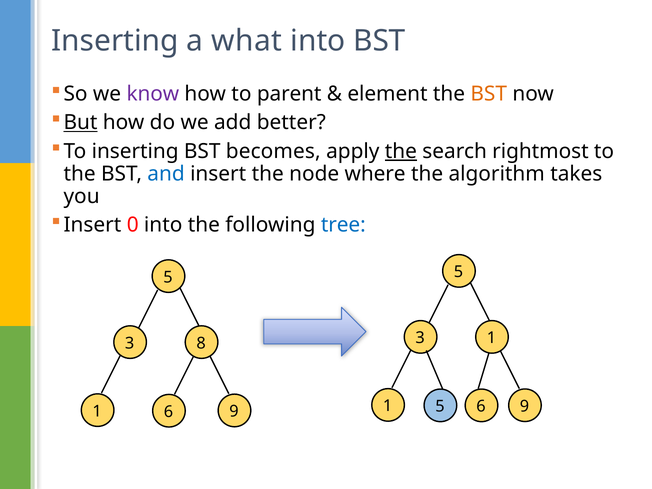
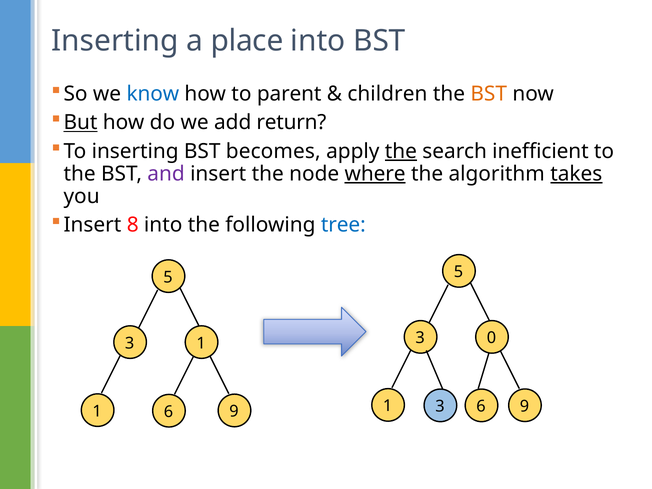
what: what -> place
know colour: purple -> blue
element: element -> children
better: better -> return
rightmost: rightmost -> inefficient
and colour: blue -> purple
where underline: none -> present
takes underline: none -> present
0: 0 -> 8
3 1: 1 -> 0
3 8: 8 -> 1
5 at (440, 406): 5 -> 3
